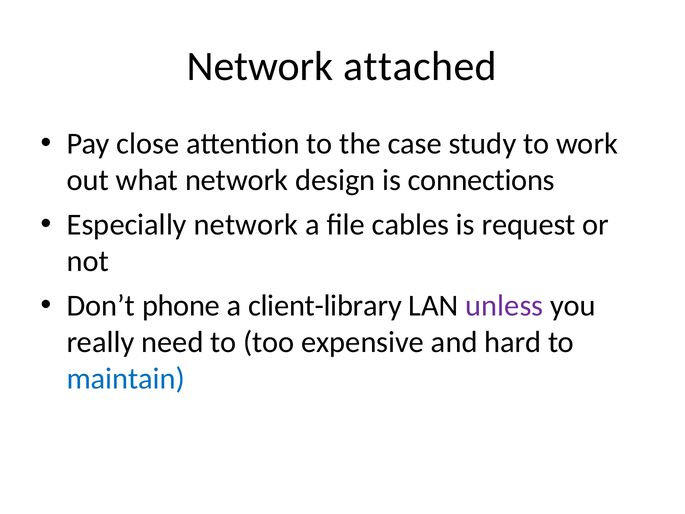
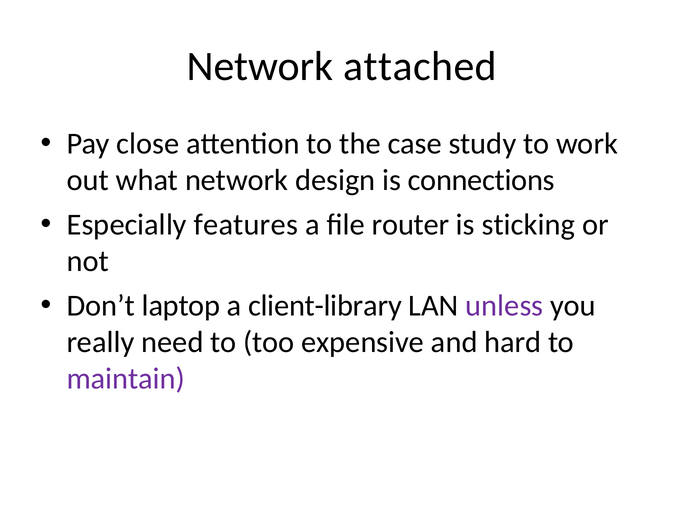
Especially network: network -> features
cables: cables -> router
request: request -> sticking
phone: phone -> laptop
maintain colour: blue -> purple
